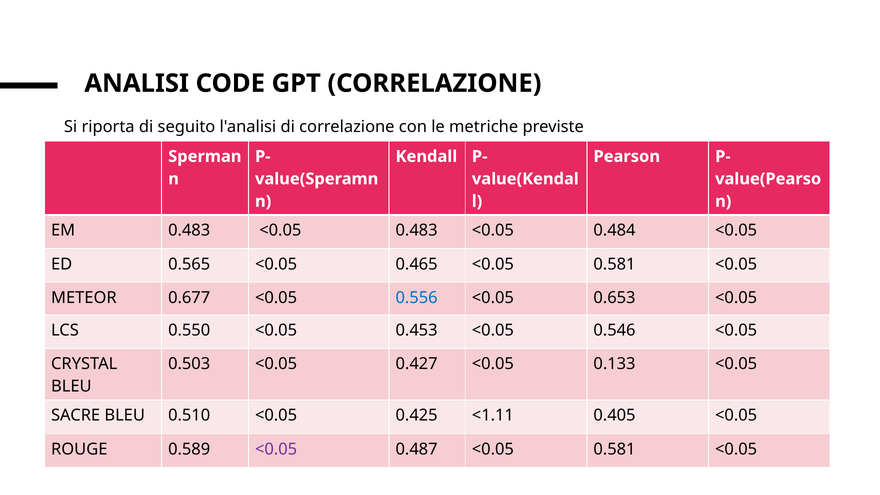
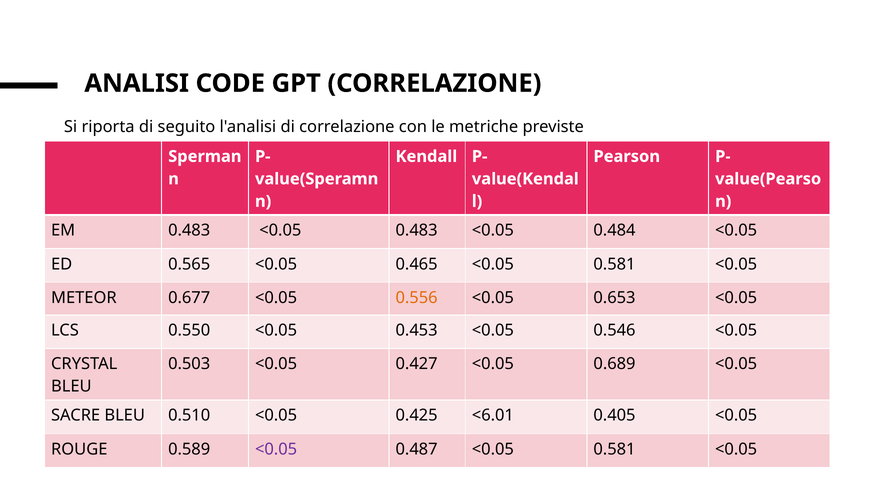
0.556 colour: blue -> orange
0.133: 0.133 -> 0.689
<1.11: <1.11 -> <6.01
